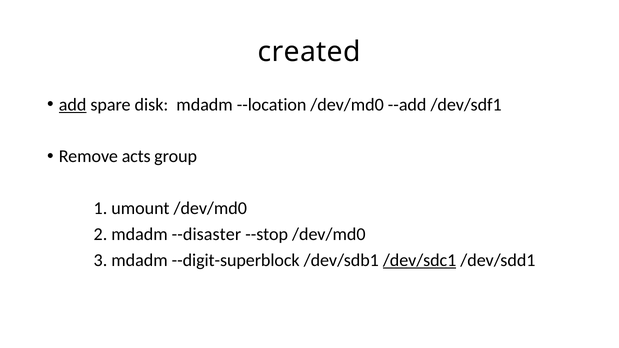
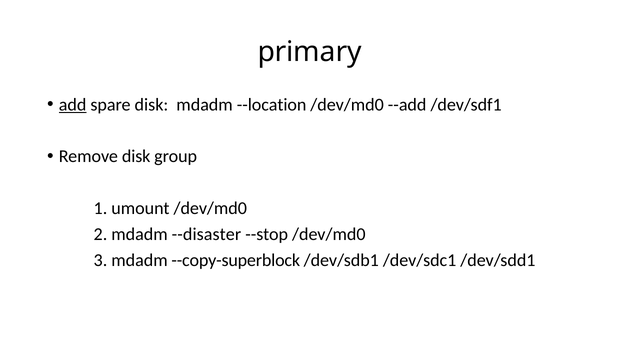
created: created -> primary
Remove acts: acts -> disk
--digit-superblock: --digit-superblock -> --copy-superblock
/dev/sdc1 underline: present -> none
